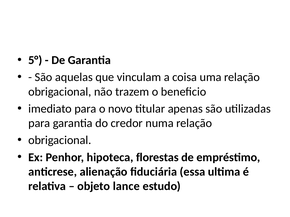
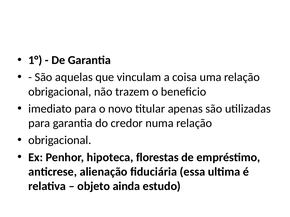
5°: 5° -> 1°
lance: lance -> ainda
